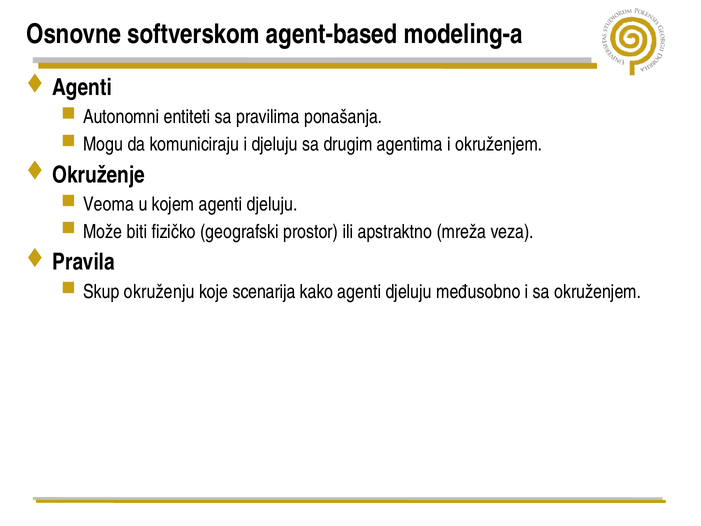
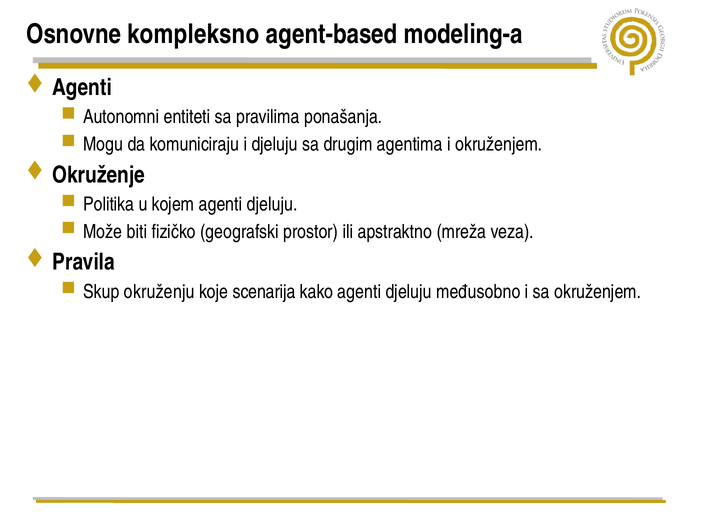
softverskom: softverskom -> kompleksno
Veoma: Veoma -> Politika
